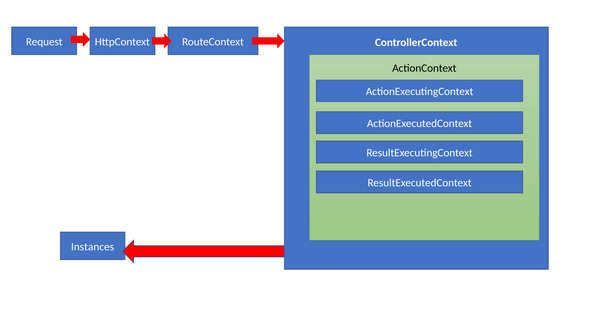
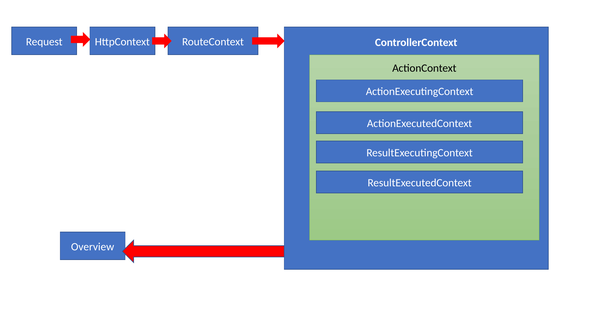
Instances: Instances -> Overview
